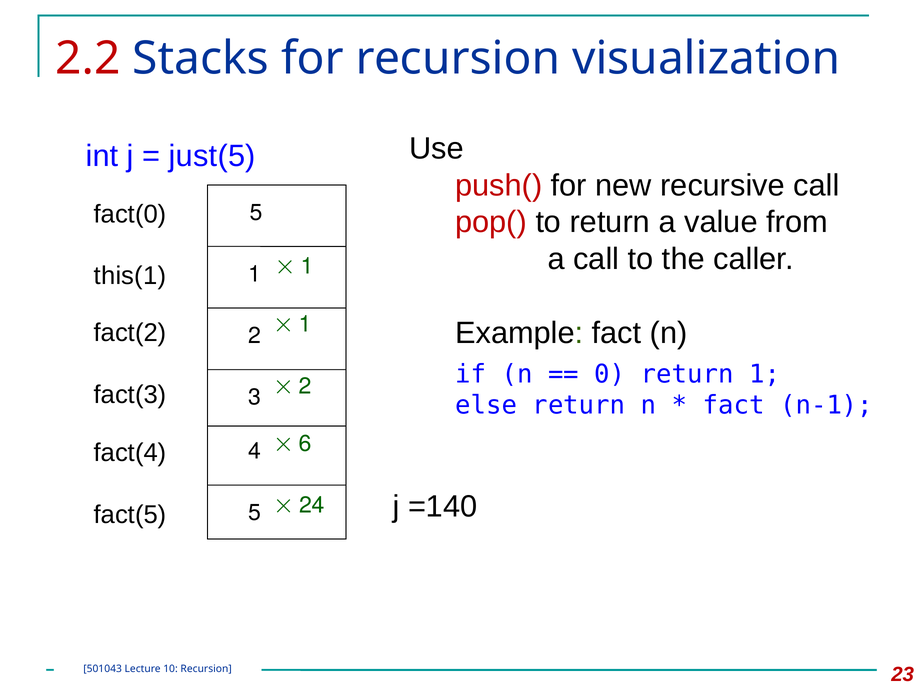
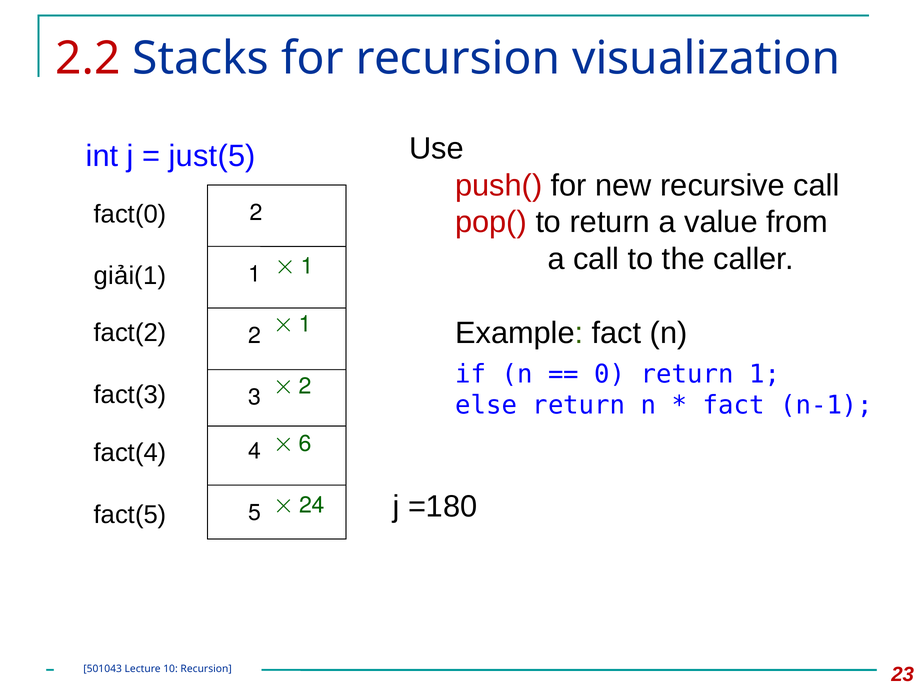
fact(0 5: 5 -> 2
this(1: this(1 -> giải(1
=140: =140 -> =180
